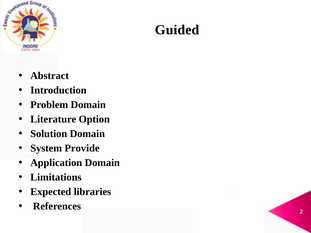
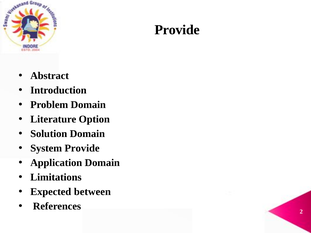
Guided at (177, 30): Guided -> Provide
libraries: libraries -> between
